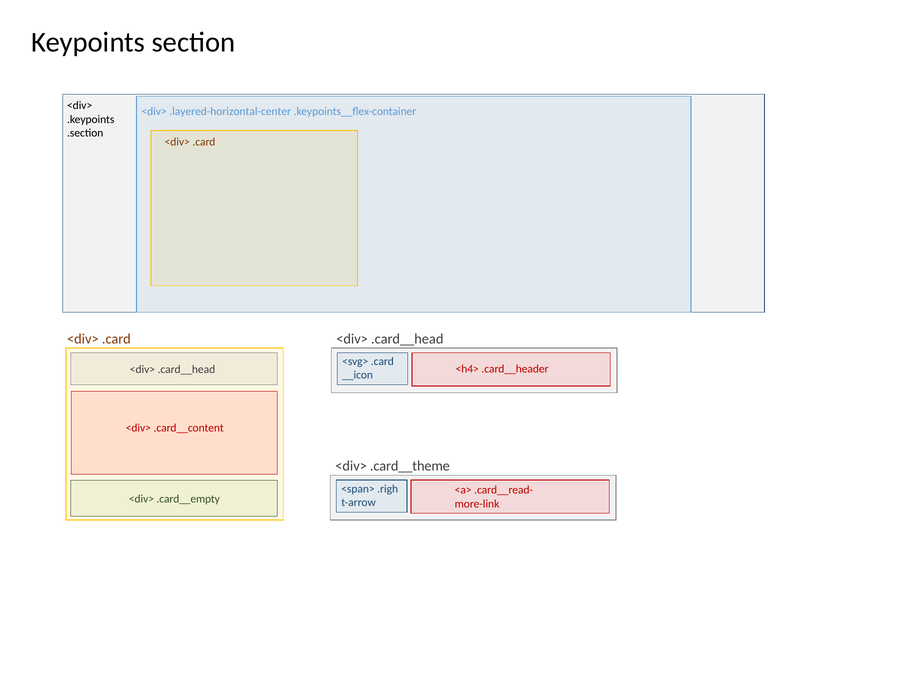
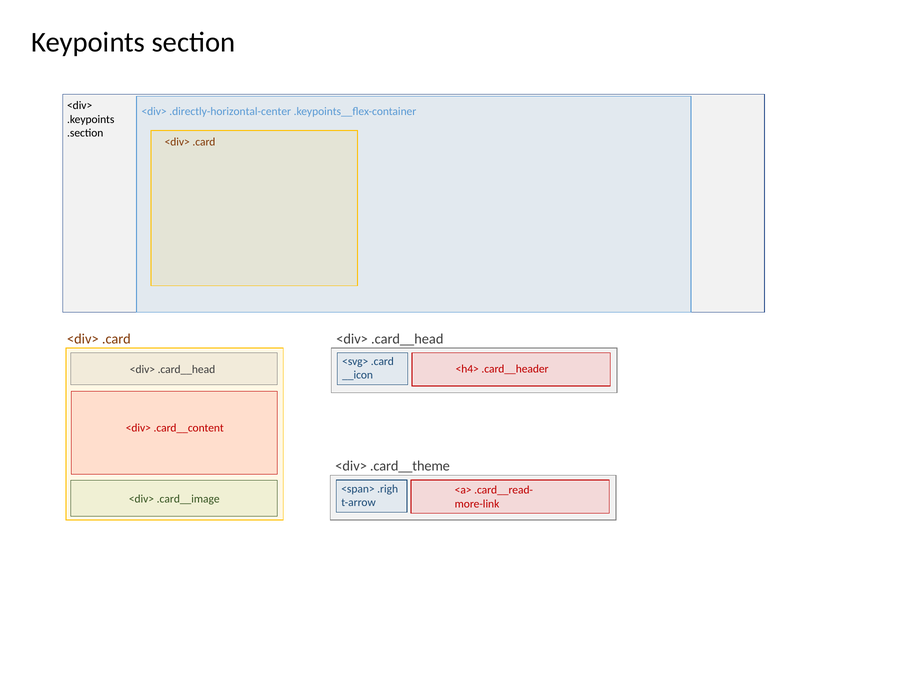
.layered-horizontal-center: .layered-horizontal-center -> .directly-horizontal-center
.card__empty: .card__empty -> .card__image
